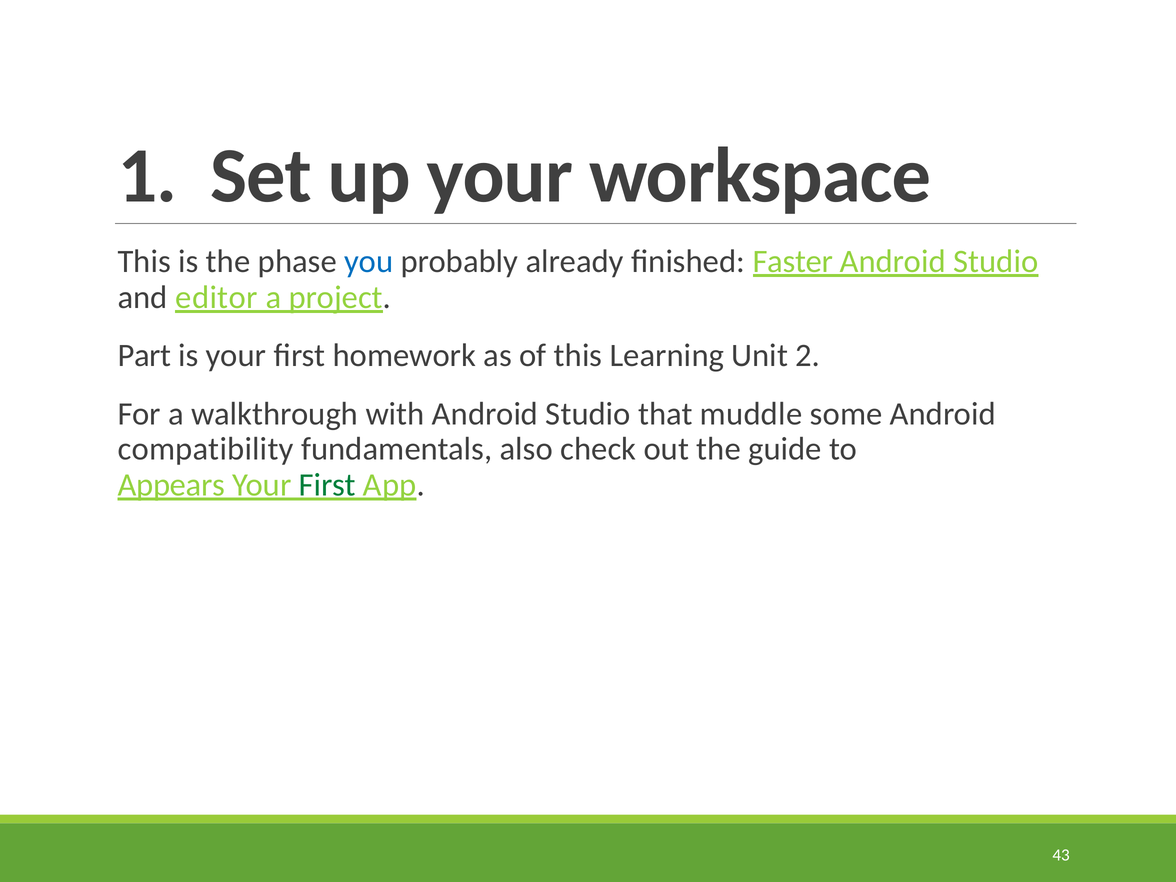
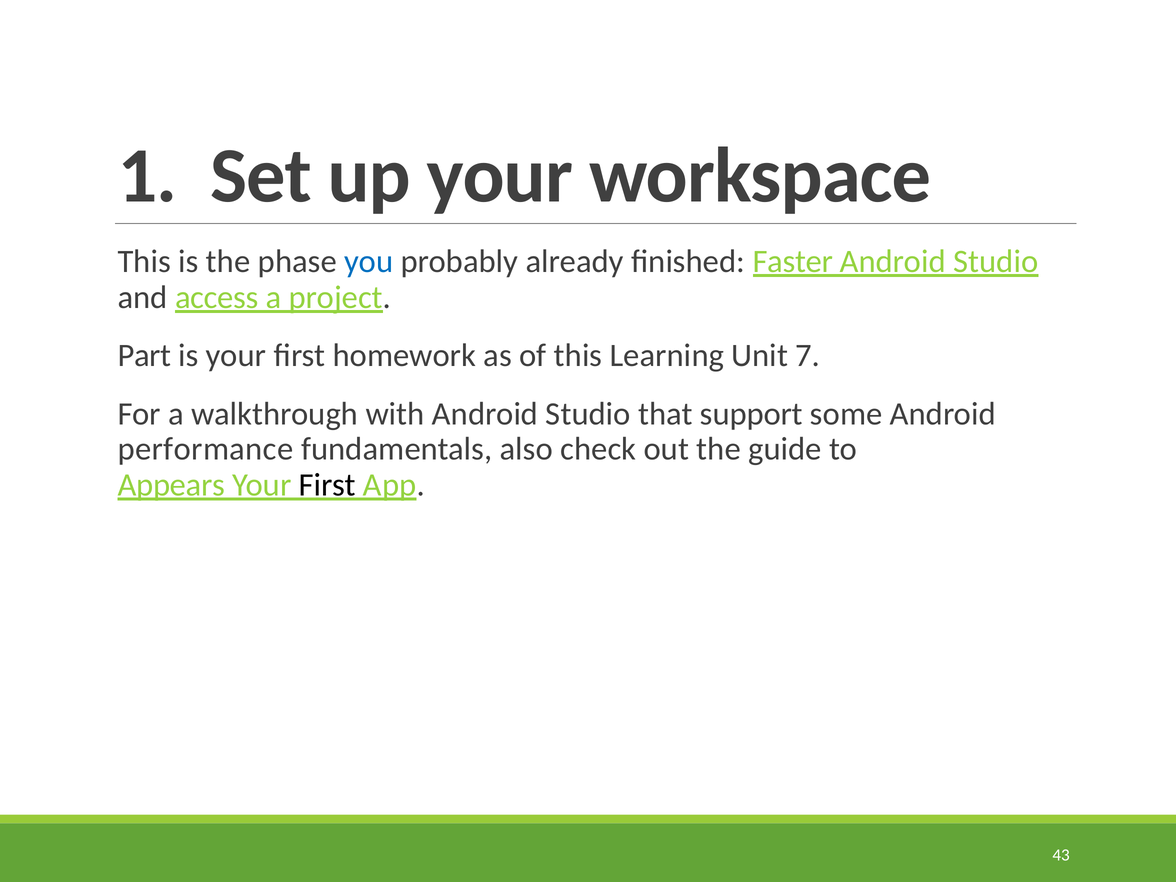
editor: editor -> access
2: 2 -> 7
muddle: muddle -> support
compatibility: compatibility -> performance
First at (327, 485) colour: green -> black
